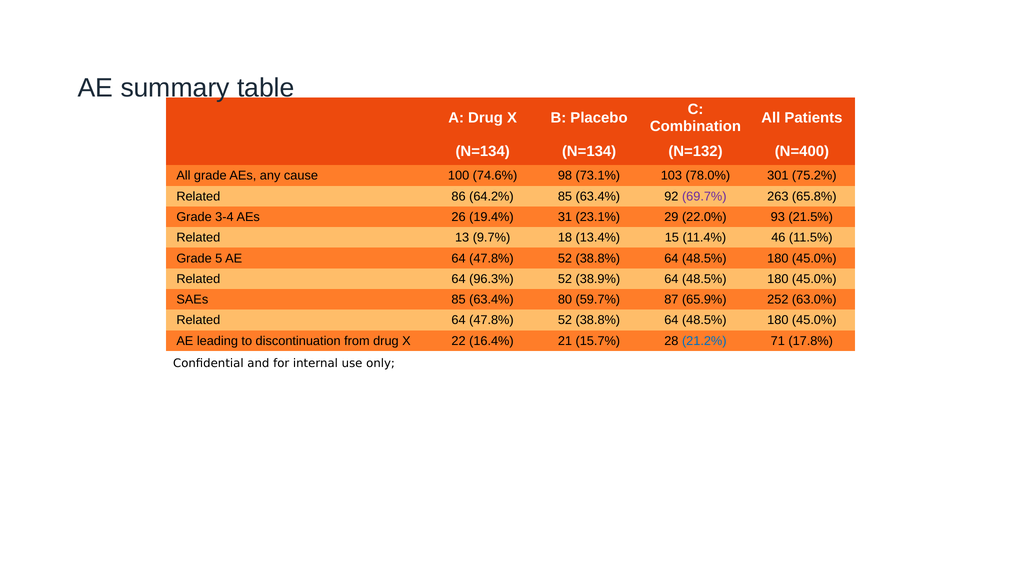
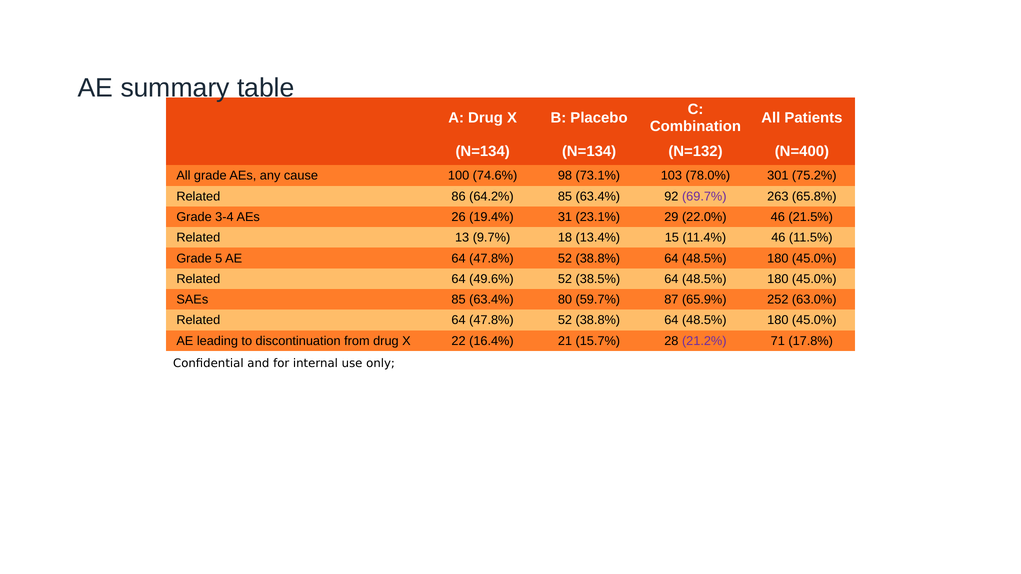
22.0% 93: 93 -> 46
96.3%: 96.3% -> 49.6%
38.9%: 38.9% -> 38.5%
21.2% colour: blue -> purple
